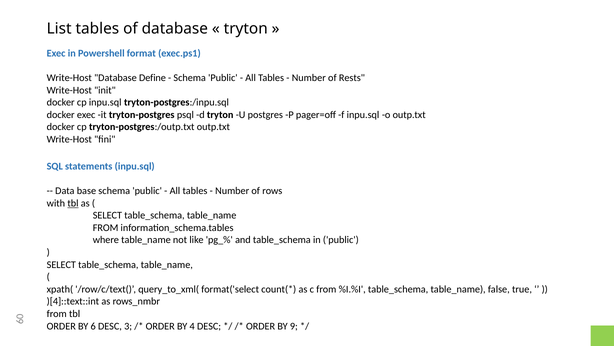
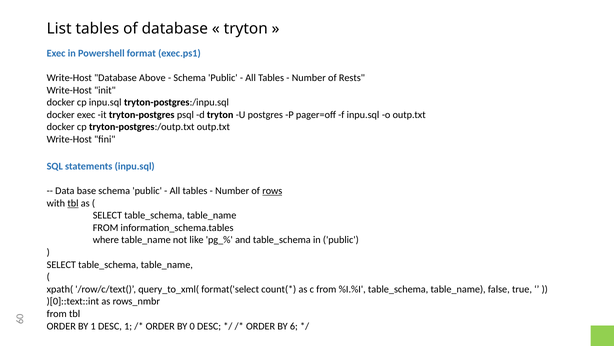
Define: Define -> Above
rows underline: none -> present
)[4]::text::int: )[4]::text::int -> )[0]::text::int
BY 6: 6 -> 1
DESC 3: 3 -> 1
BY 4: 4 -> 0
BY 9: 9 -> 6
